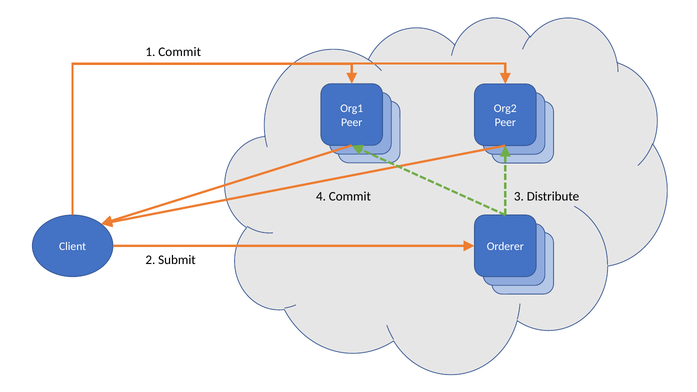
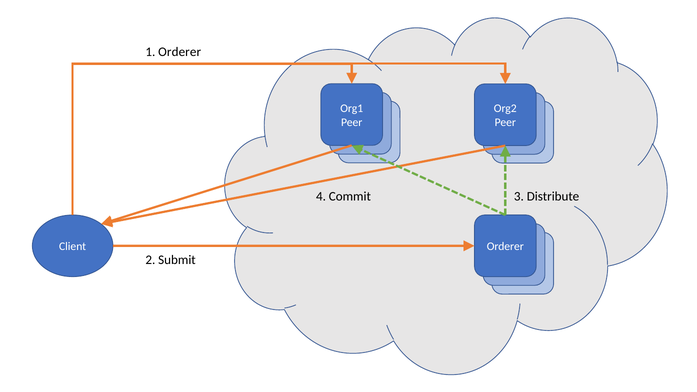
1 Commit: Commit -> Orderer
